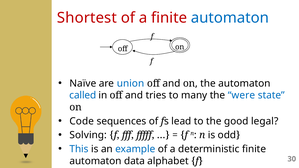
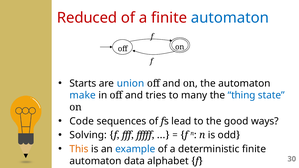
Shortest: Shortest -> Reduced
Naïve: Naïve -> Starts
called: called -> make
were: were -> thing
legal: legal -> ways
This colour: blue -> orange
